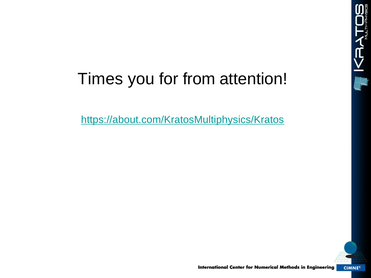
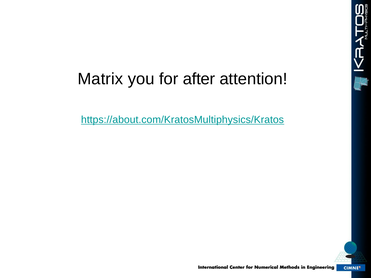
Times: Times -> Matrix
from: from -> after
